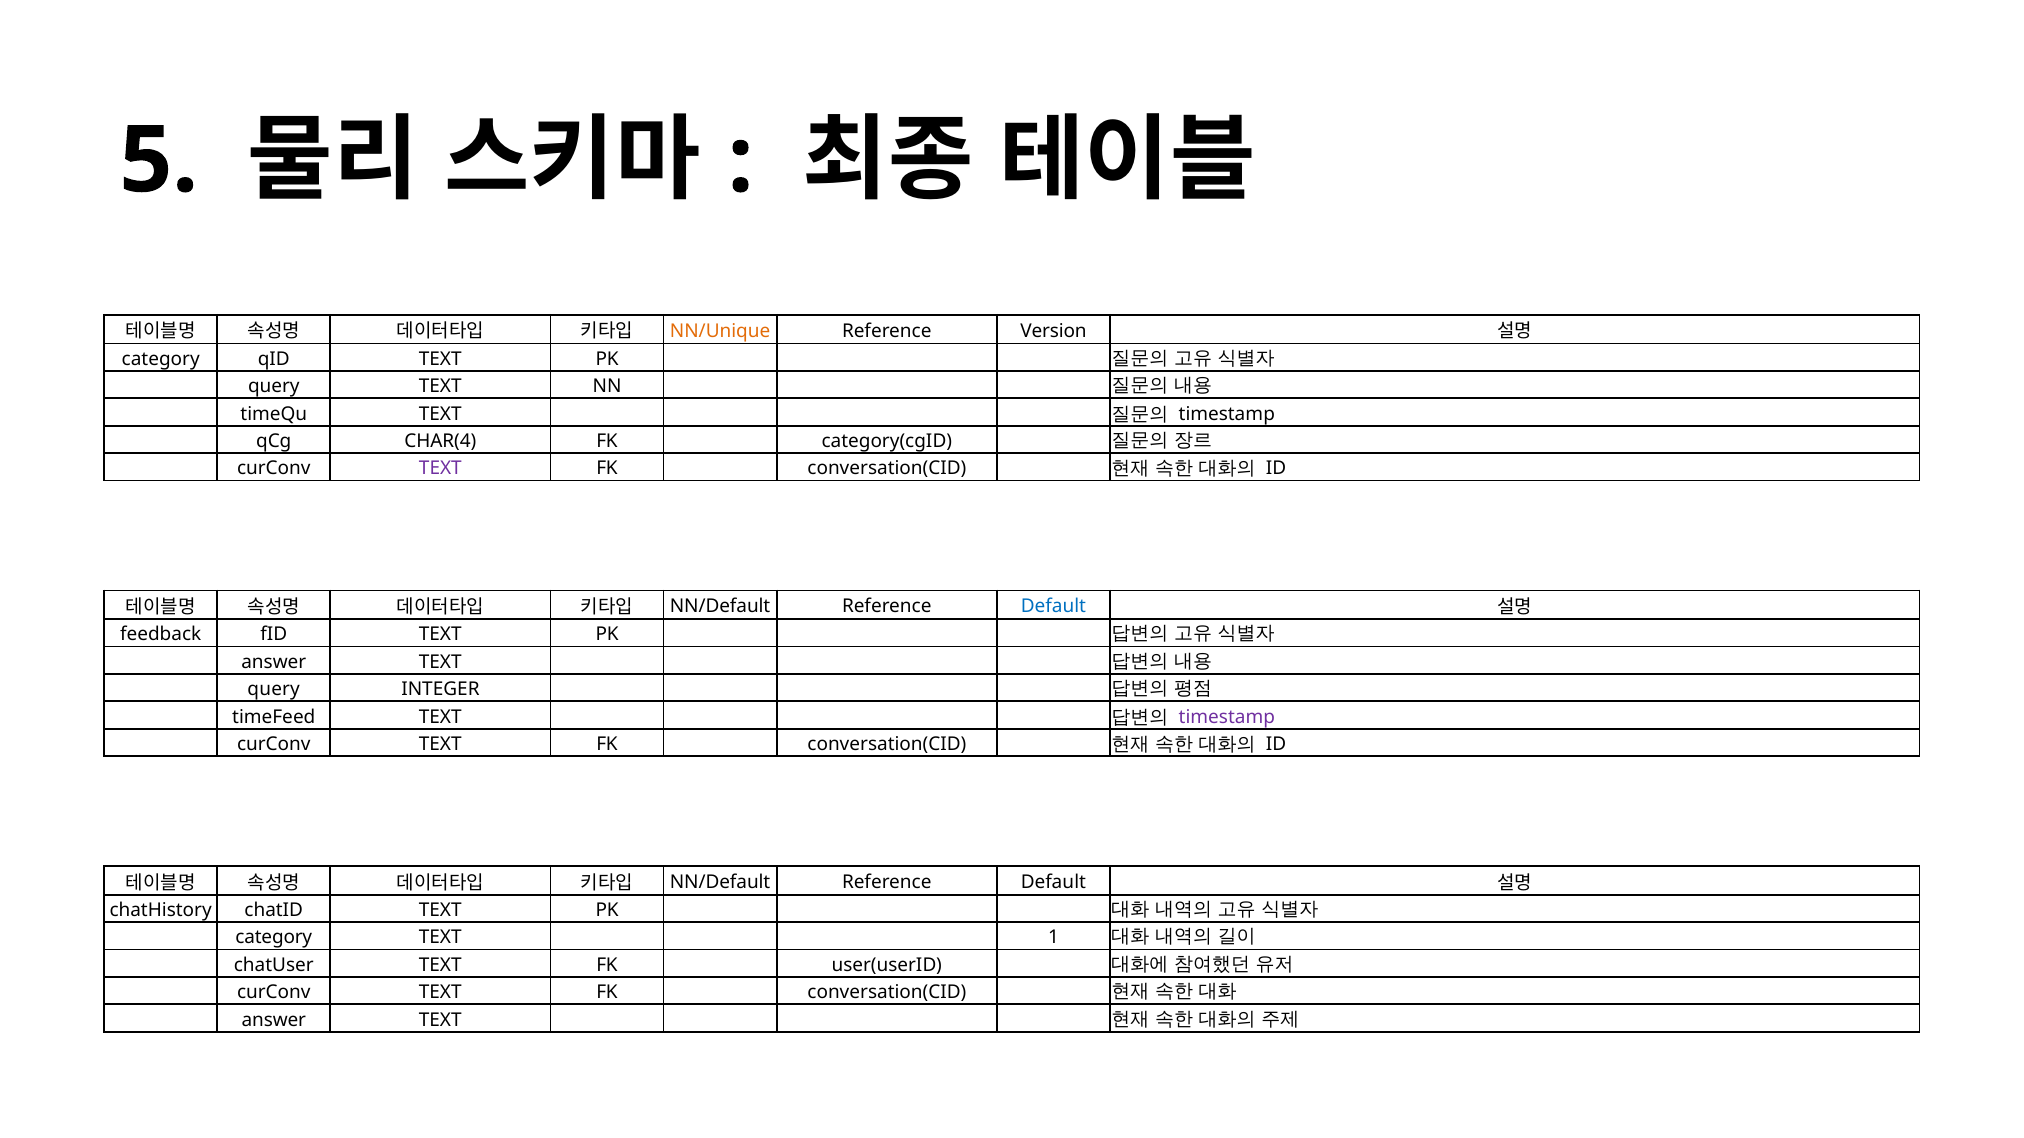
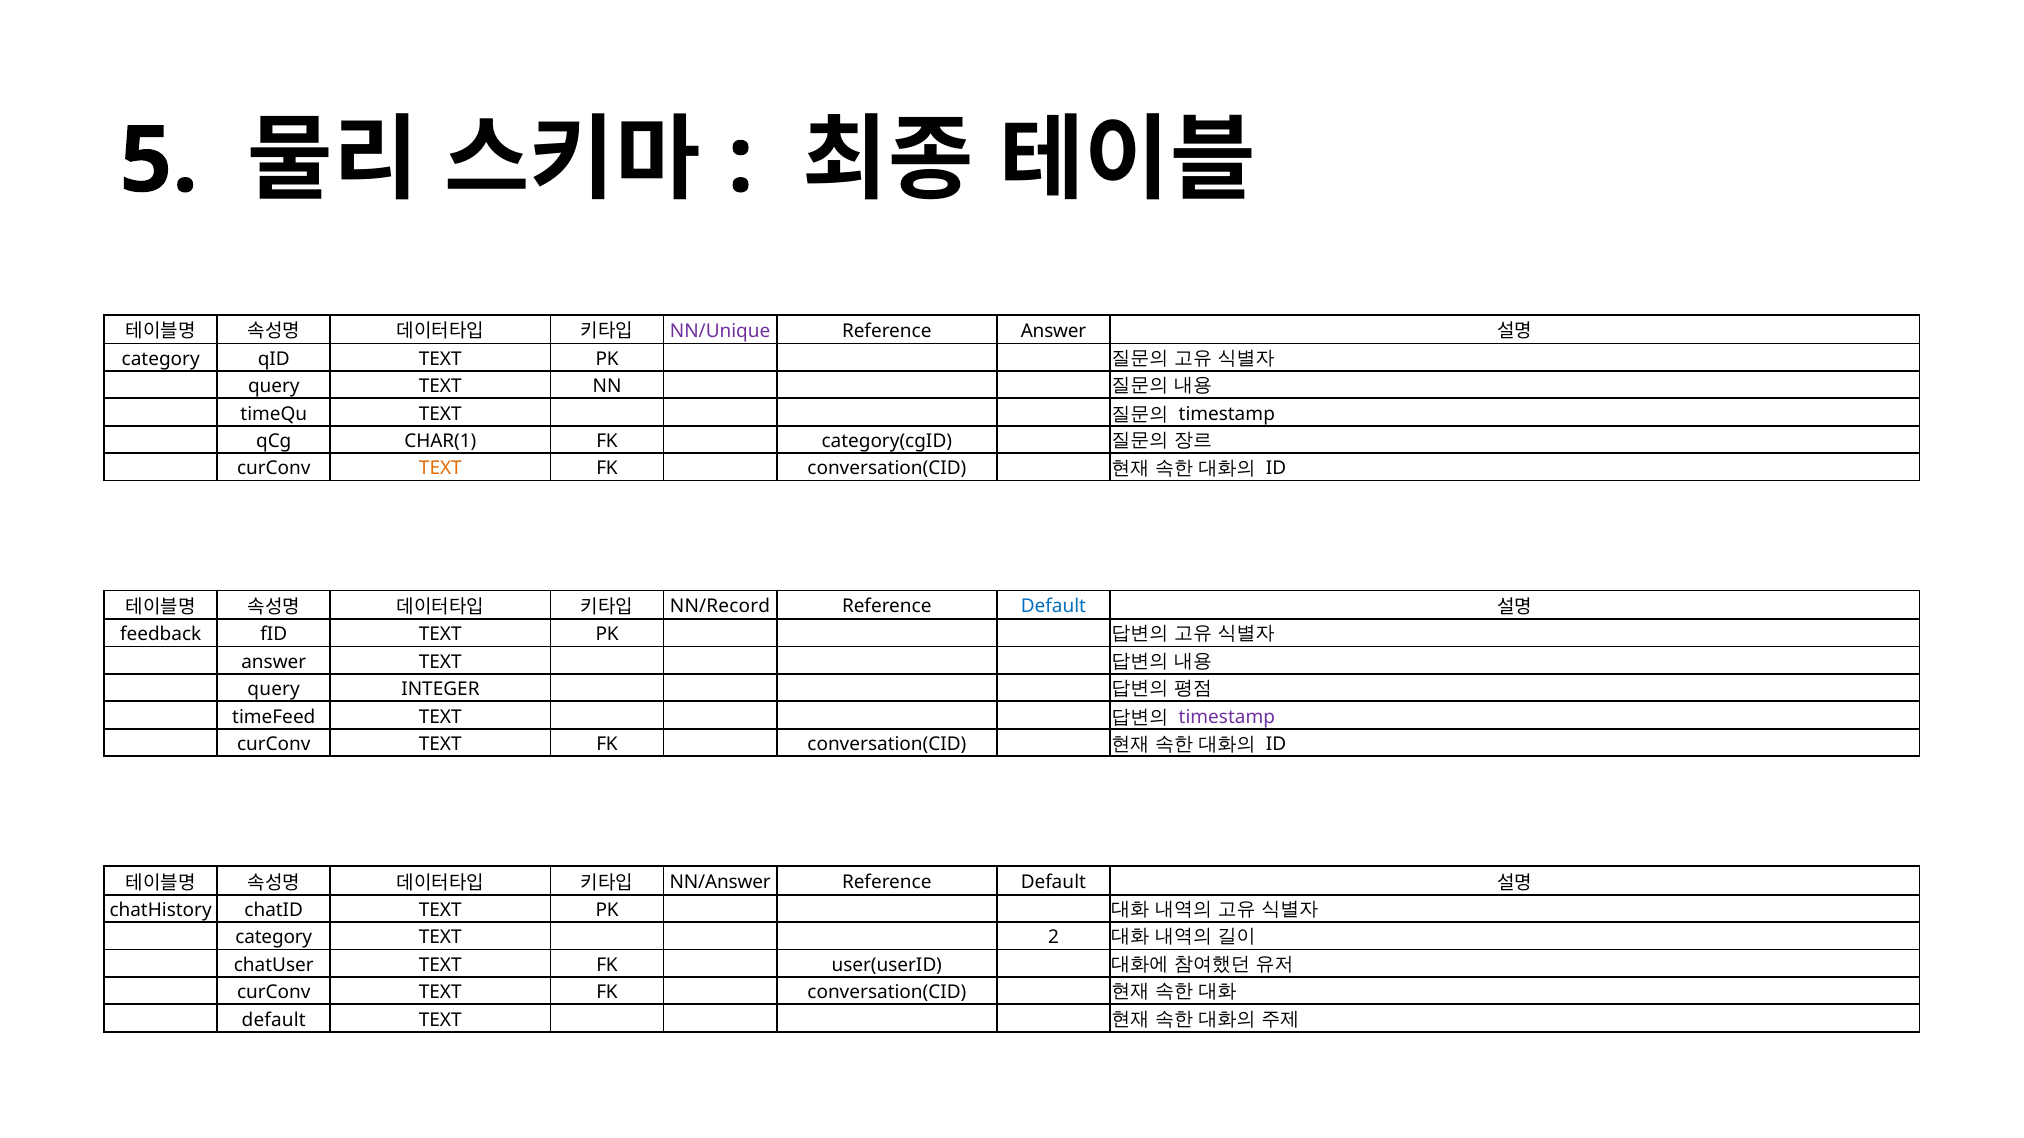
NN/Unique colour: orange -> purple
Reference Version: Version -> Answer
CHAR(4: CHAR(4 -> CHAR(1
TEXT at (440, 469) colour: purple -> orange
NN/Default at (720, 607): NN/Default -> NN/Record
NN/Default at (720, 882): NN/Default -> NN/Answer
1: 1 -> 2
answer at (274, 1020): answer -> default
